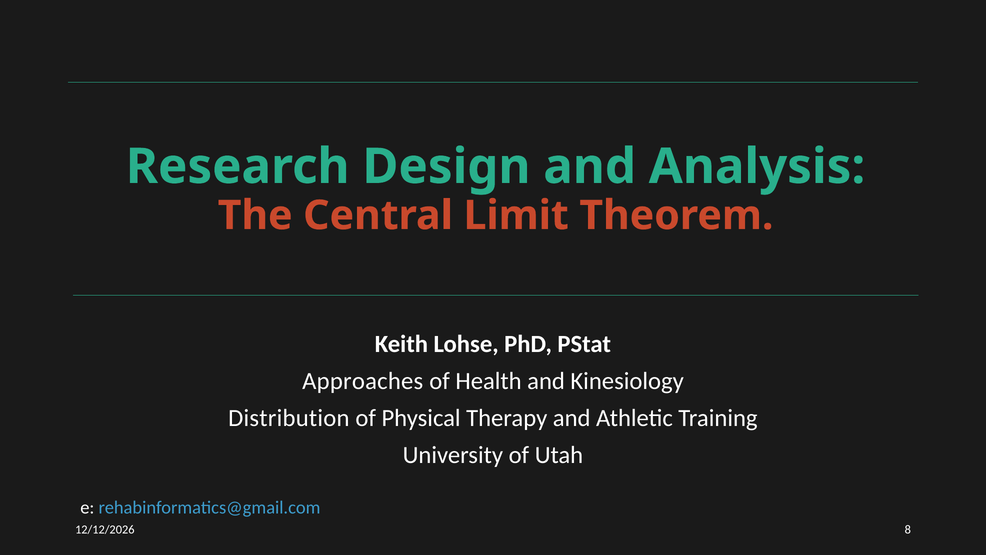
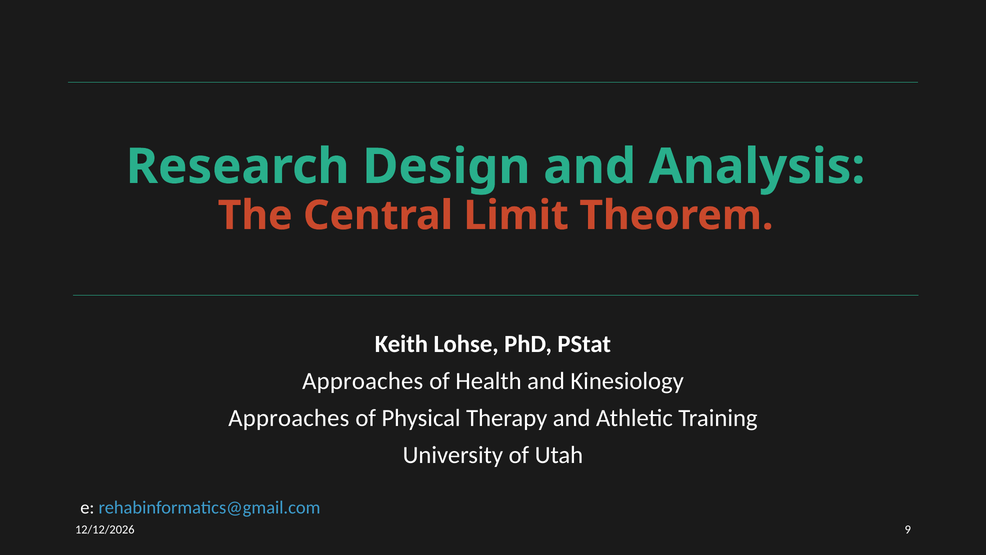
Distribution at (289, 418): Distribution -> Approaches
8: 8 -> 9
